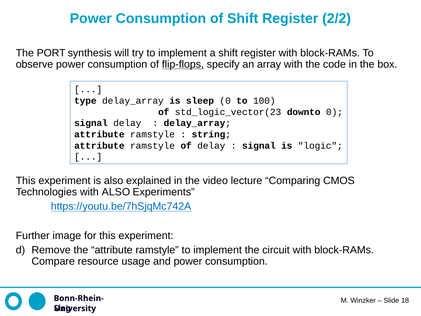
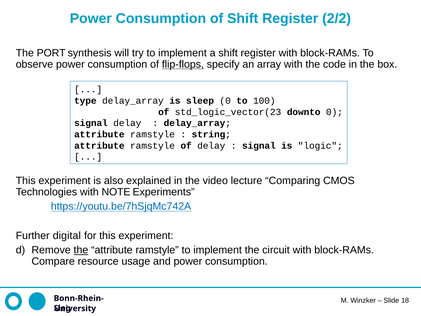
with ALSO: ALSO -> NOTE
image: image -> digital
the at (81, 250) underline: none -> present
